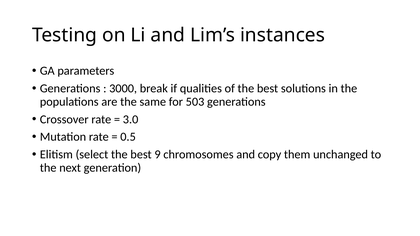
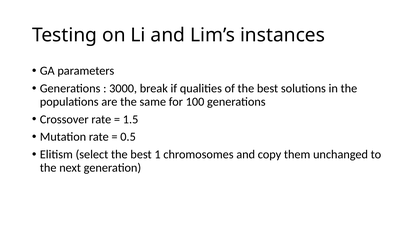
503: 503 -> 100
3.0: 3.0 -> 1.5
9: 9 -> 1
